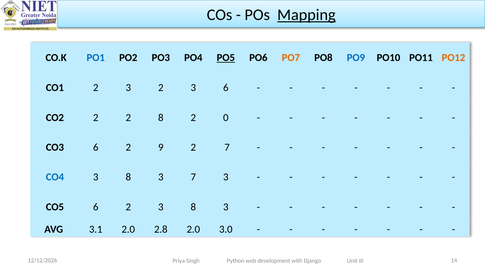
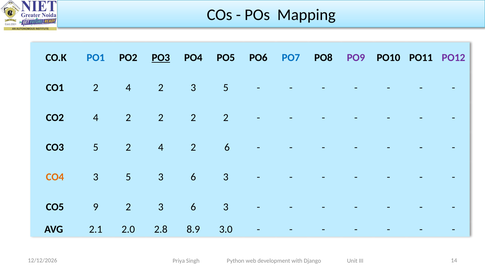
Mapping underline: present -> none
PO3 underline: none -> present
PO5 underline: present -> none
PO7 colour: orange -> blue
PO9 colour: blue -> purple
PO12 colour: orange -> purple
CO1 2 3: 3 -> 4
2 3 6: 6 -> 5
CO2 2: 2 -> 4
8 at (161, 117): 8 -> 2
0 at (226, 117): 0 -> 2
CO3 6: 6 -> 5
9 at (161, 147): 9 -> 4
2 7: 7 -> 6
CO4 colour: blue -> orange
8 at (128, 177): 8 -> 5
7 at (193, 177): 7 -> 6
CO5 6: 6 -> 9
2 3 8: 8 -> 6
3.1: 3.1 -> 2.1
2.8 2.0: 2.0 -> 8.9
